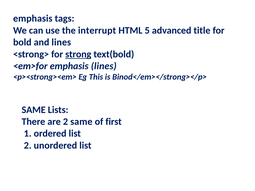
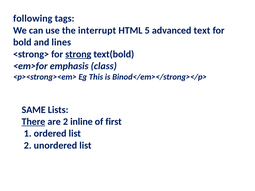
emphasis at (33, 19): emphasis -> following
title: title -> text
emphasis lines: lines -> class
There underline: none -> present
2 same: same -> inline
